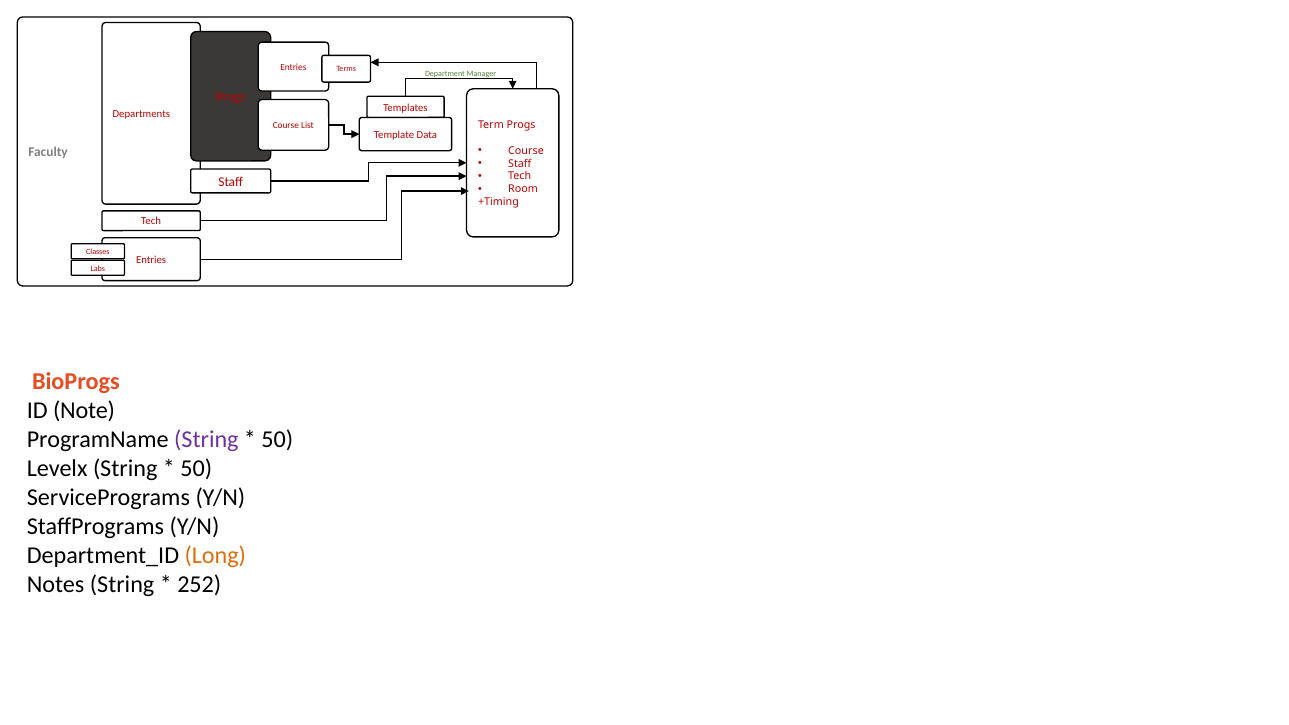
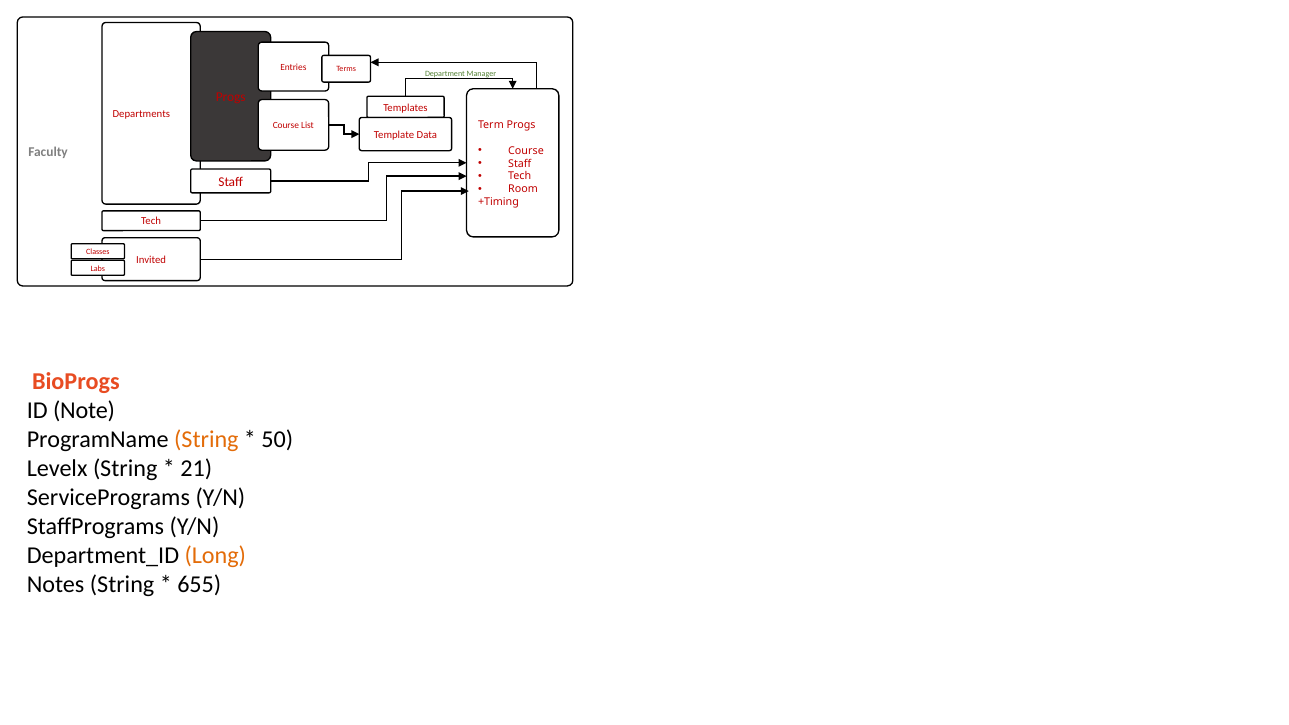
Entries at (151, 260): Entries -> Invited
String at (206, 440) colour: purple -> orange
50 at (196, 469): 50 -> 21
252: 252 -> 655
